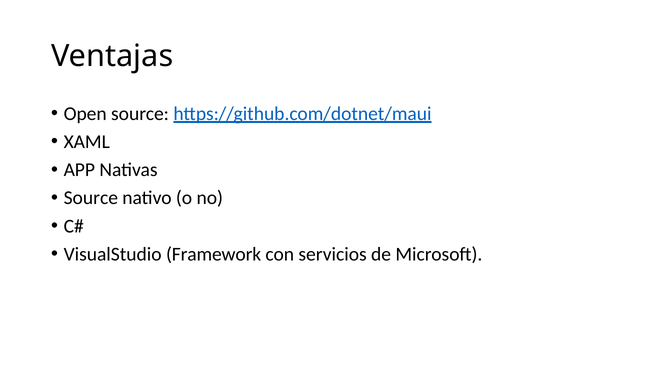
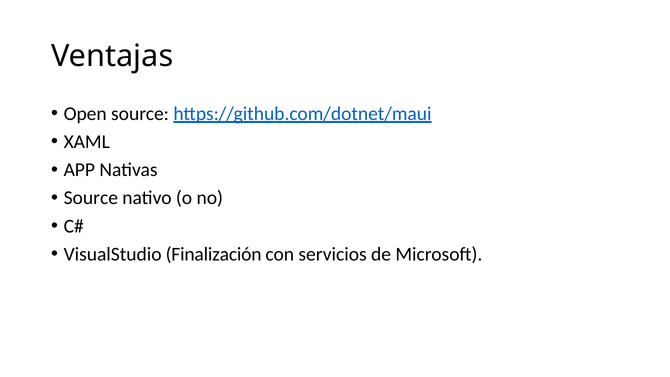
Framework: Framework -> Finalización
